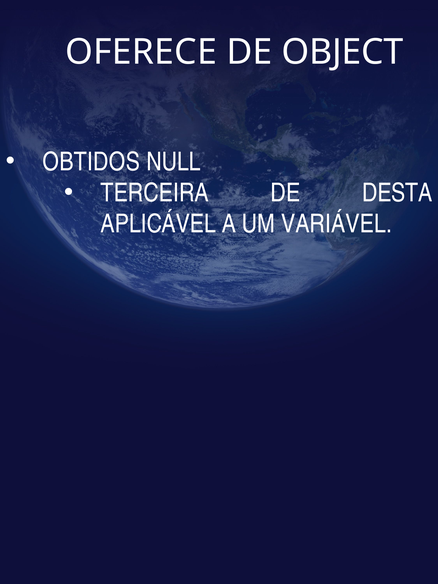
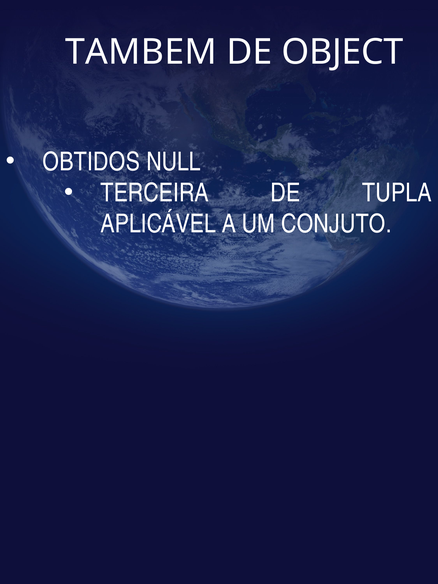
OFERECE: OFERECE -> TAMBEM
DESTA: DESTA -> TUPLA
VARIÁVEL: VARIÁVEL -> CONJUTO
